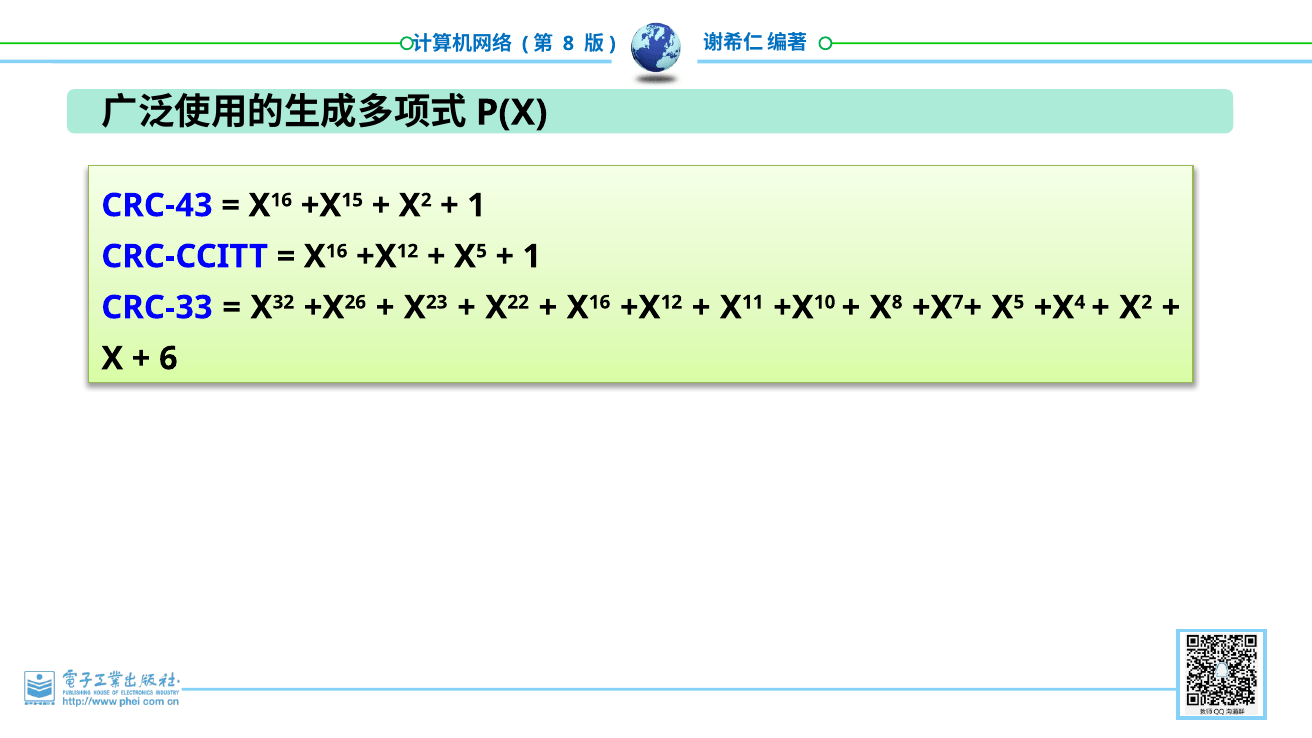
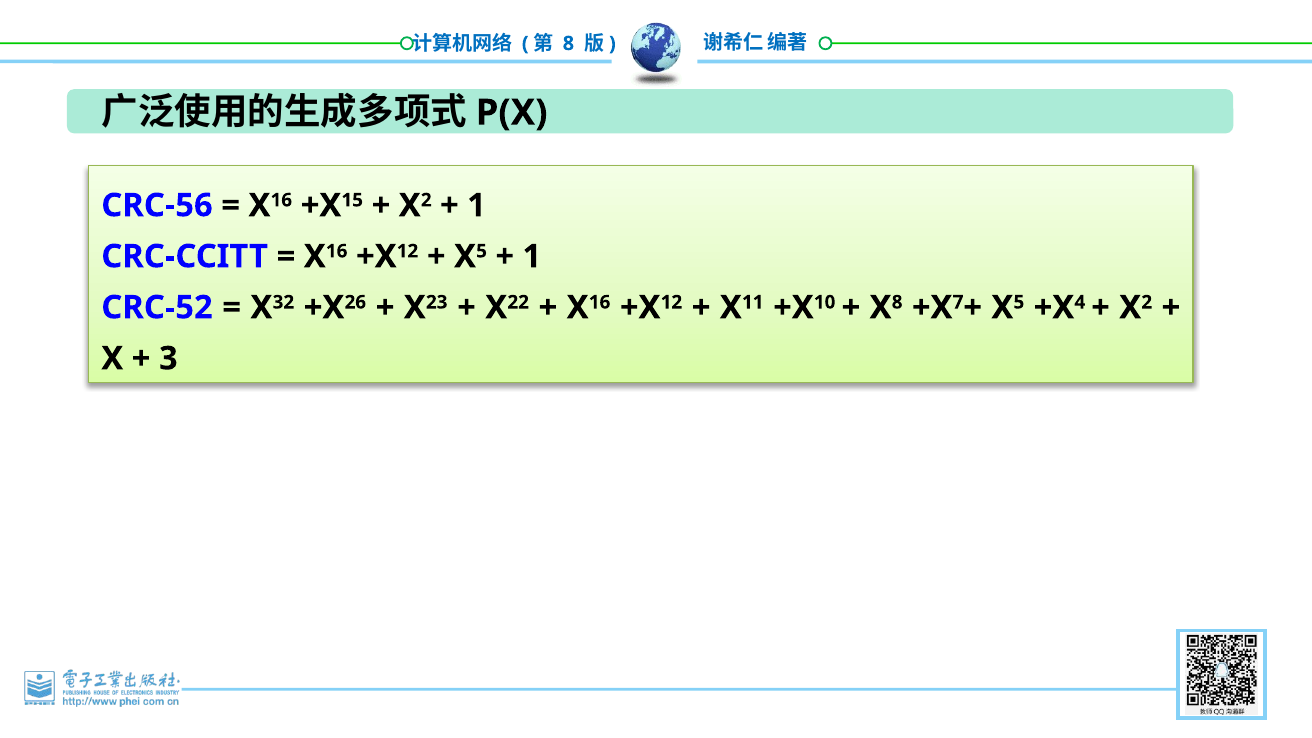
CRC-43: CRC-43 -> CRC-56
CRC-33: CRC-33 -> CRC-52
6: 6 -> 3
